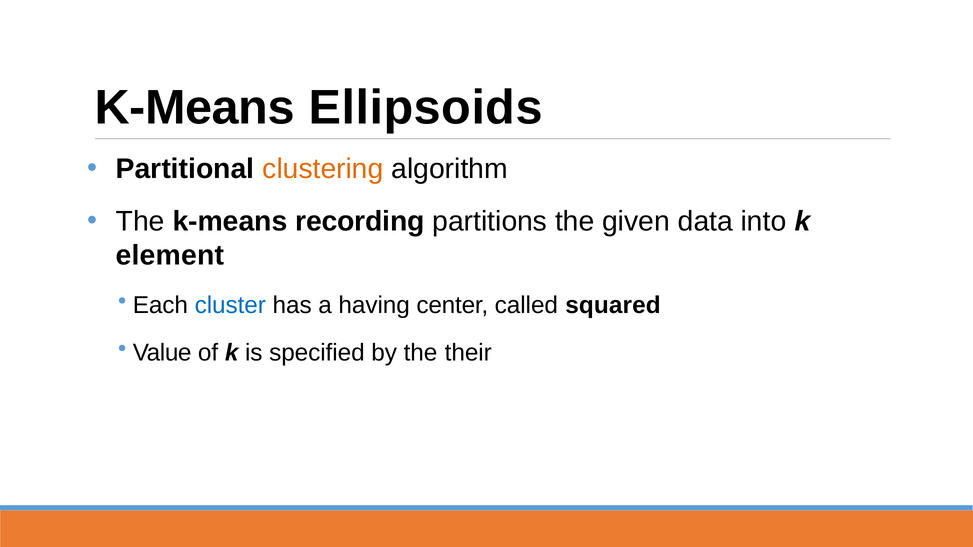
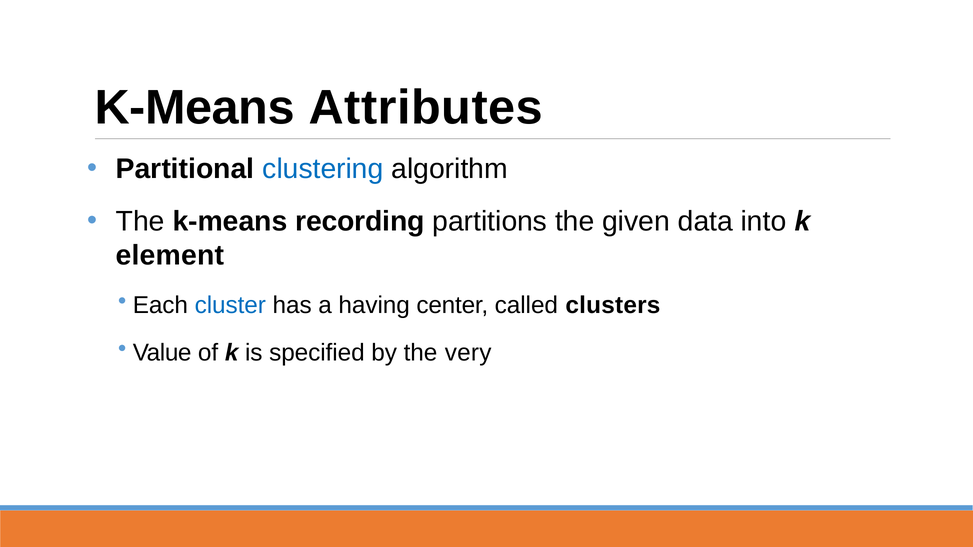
Ellipsoids: Ellipsoids -> Attributes
clustering colour: orange -> blue
squared: squared -> clusters
their: their -> very
